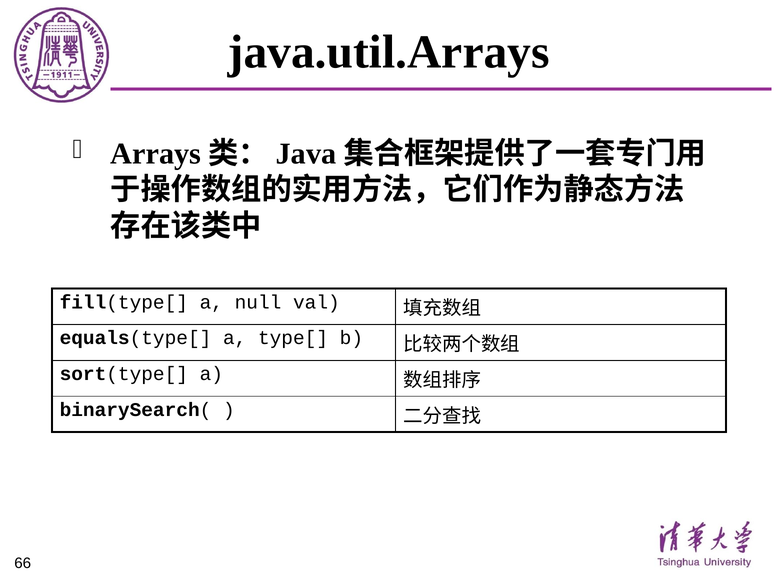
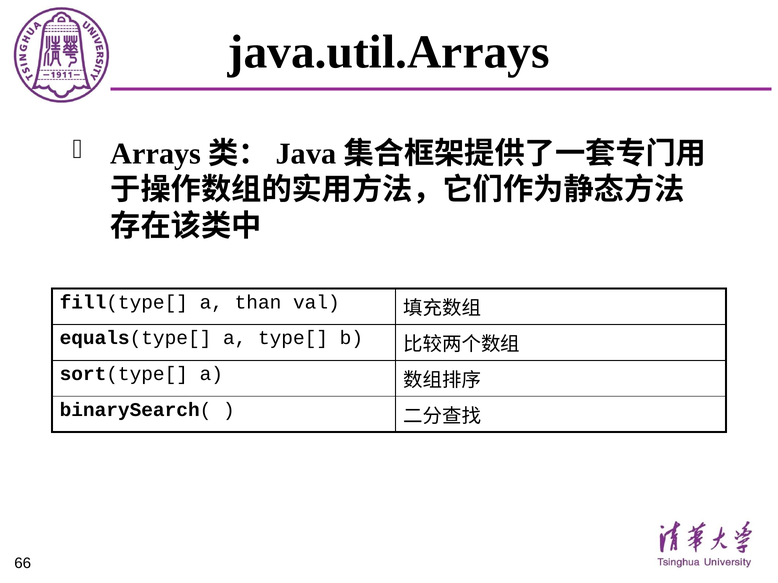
null: null -> than
